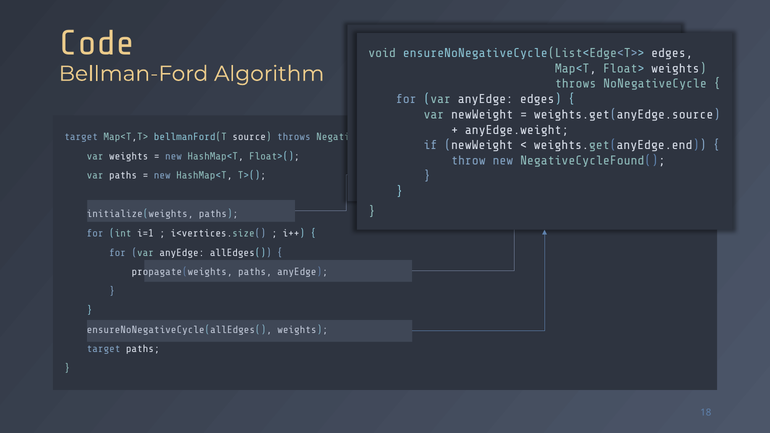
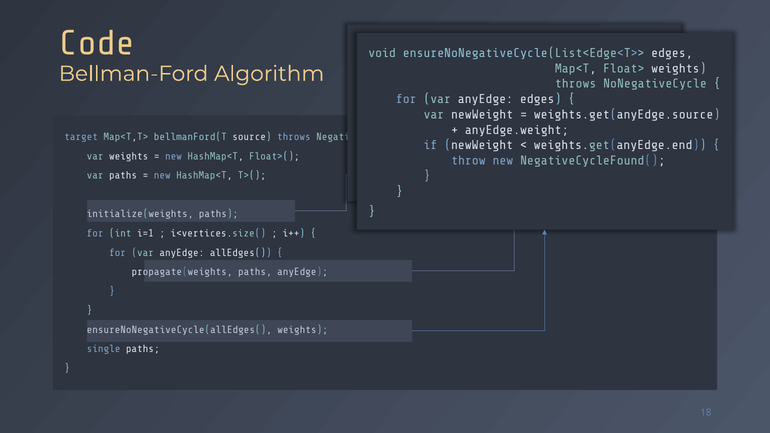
target at (104, 349): target -> single
